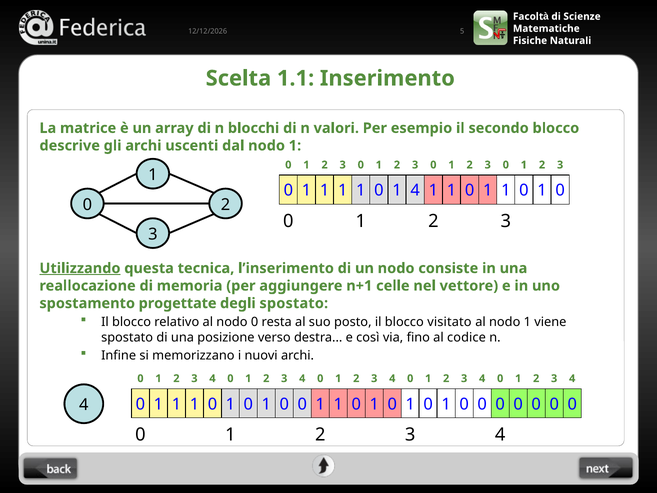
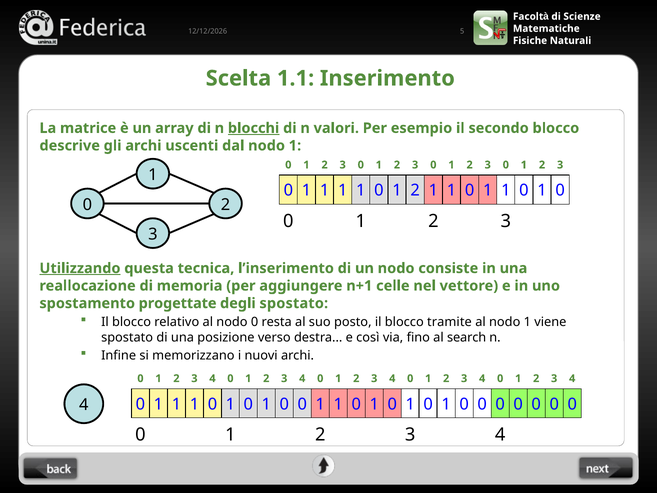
blocchi underline: none -> present
1 0 1 4: 4 -> 2
visitato: visitato -> tramite
codice: codice -> search
